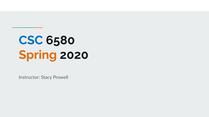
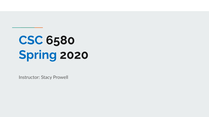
Spring colour: orange -> blue
